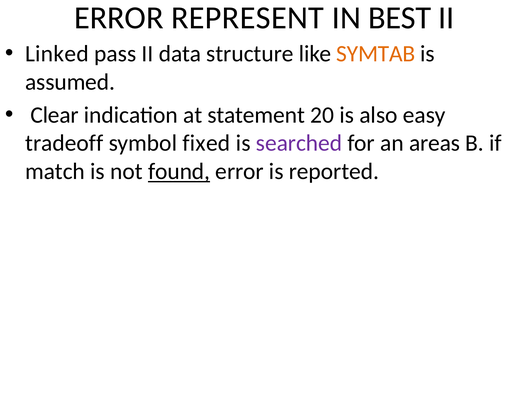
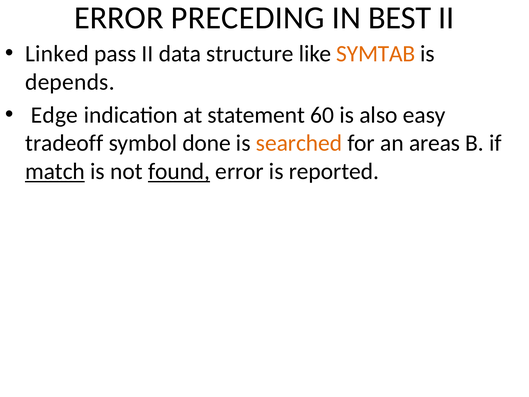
REPRESENT: REPRESENT -> PRECEDING
assumed: assumed -> depends
Clear: Clear -> Edge
20: 20 -> 60
fixed: fixed -> done
searched colour: purple -> orange
match underline: none -> present
